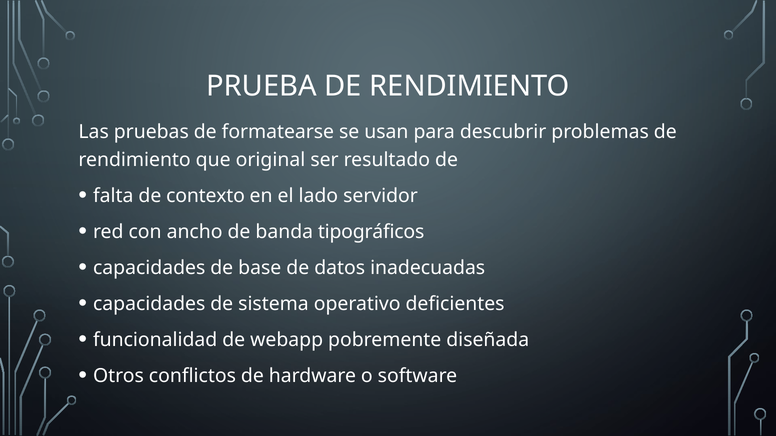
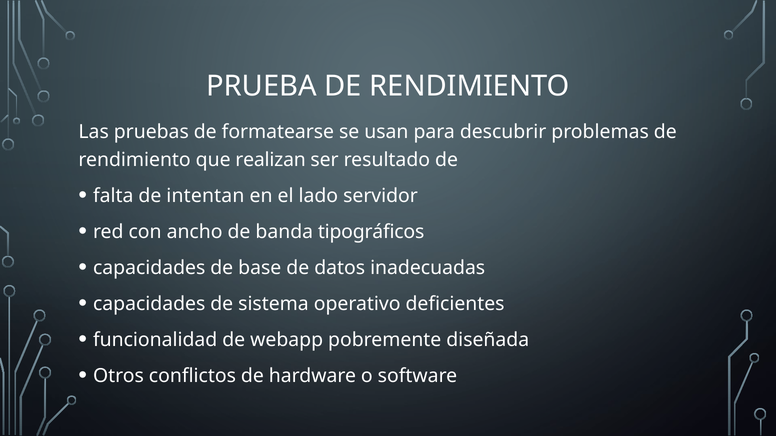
original: original -> realizan
contexto: contexto -> intentan
